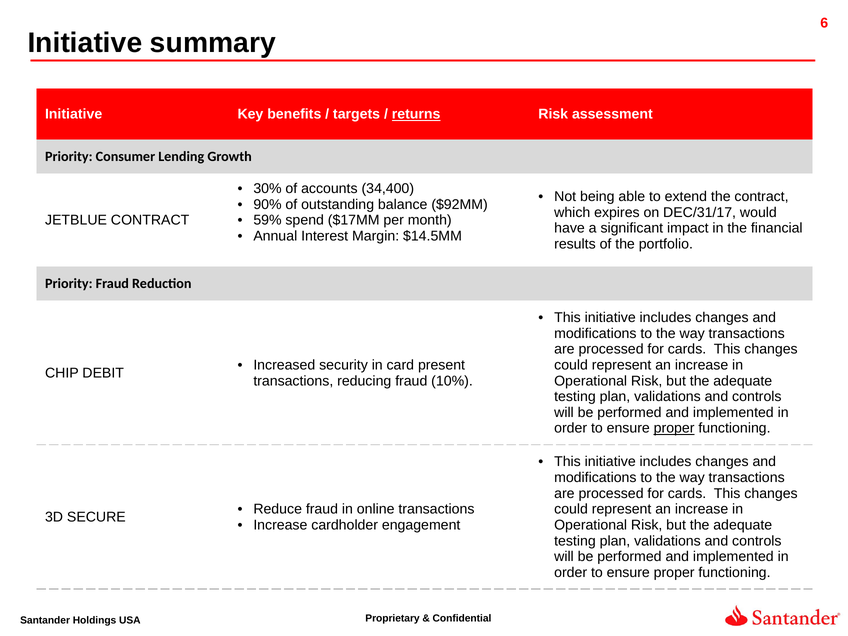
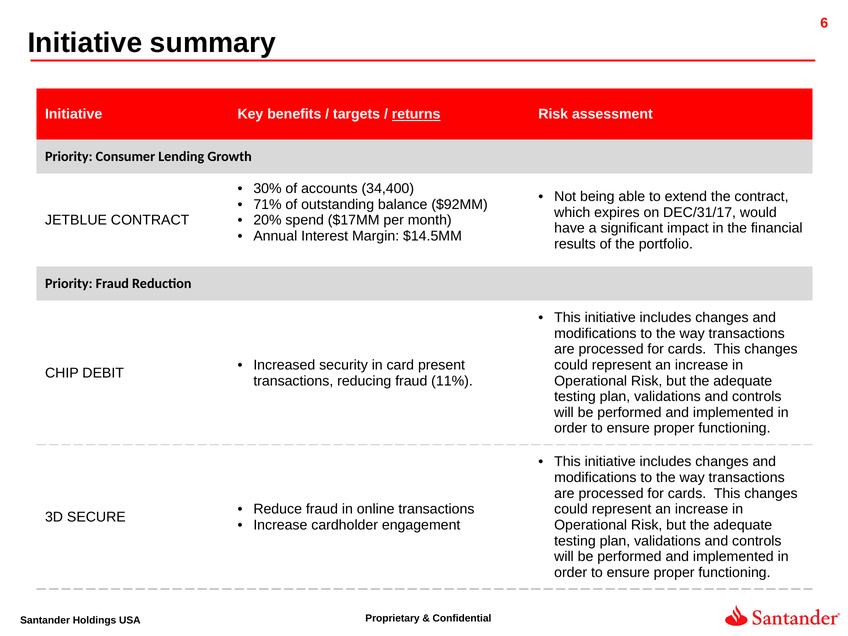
90%: 90% -> 71%
59%: 59% -> 20%
10%: 10% -> 11%
proper at (674, 428) underline: present -> none
